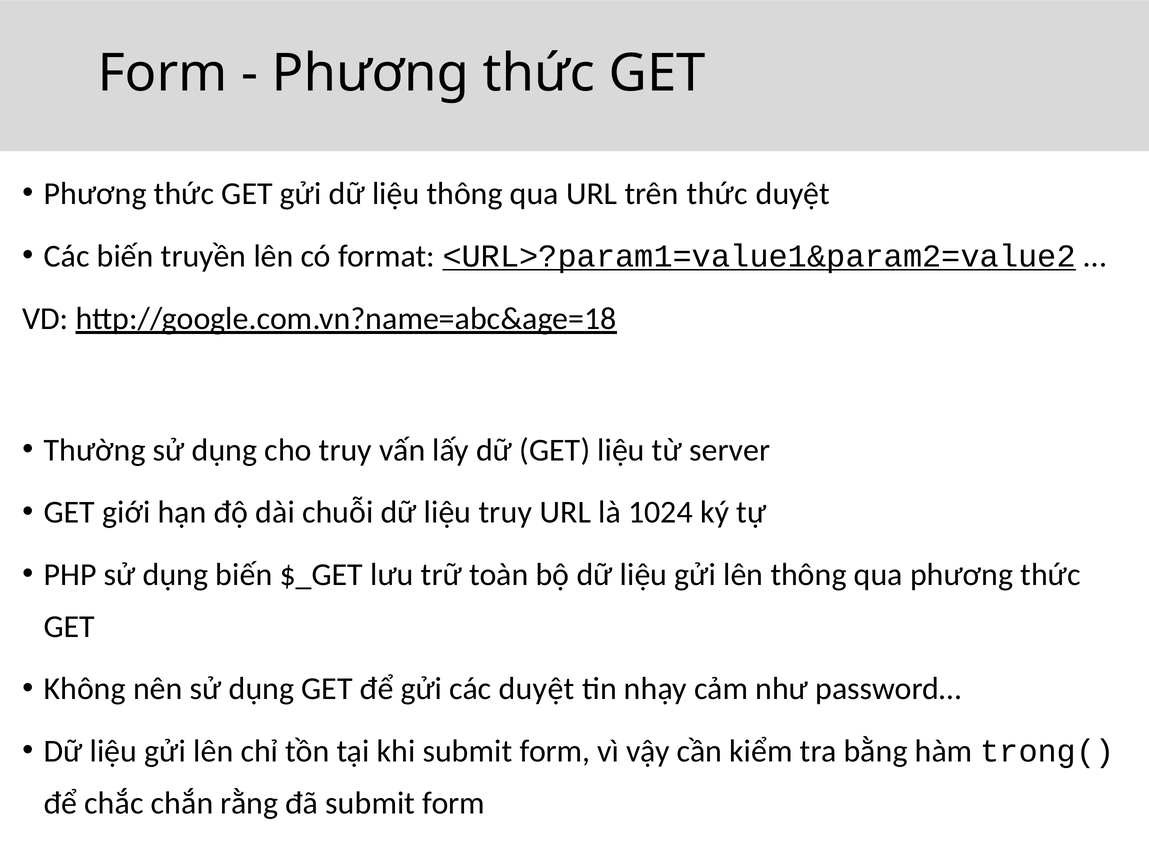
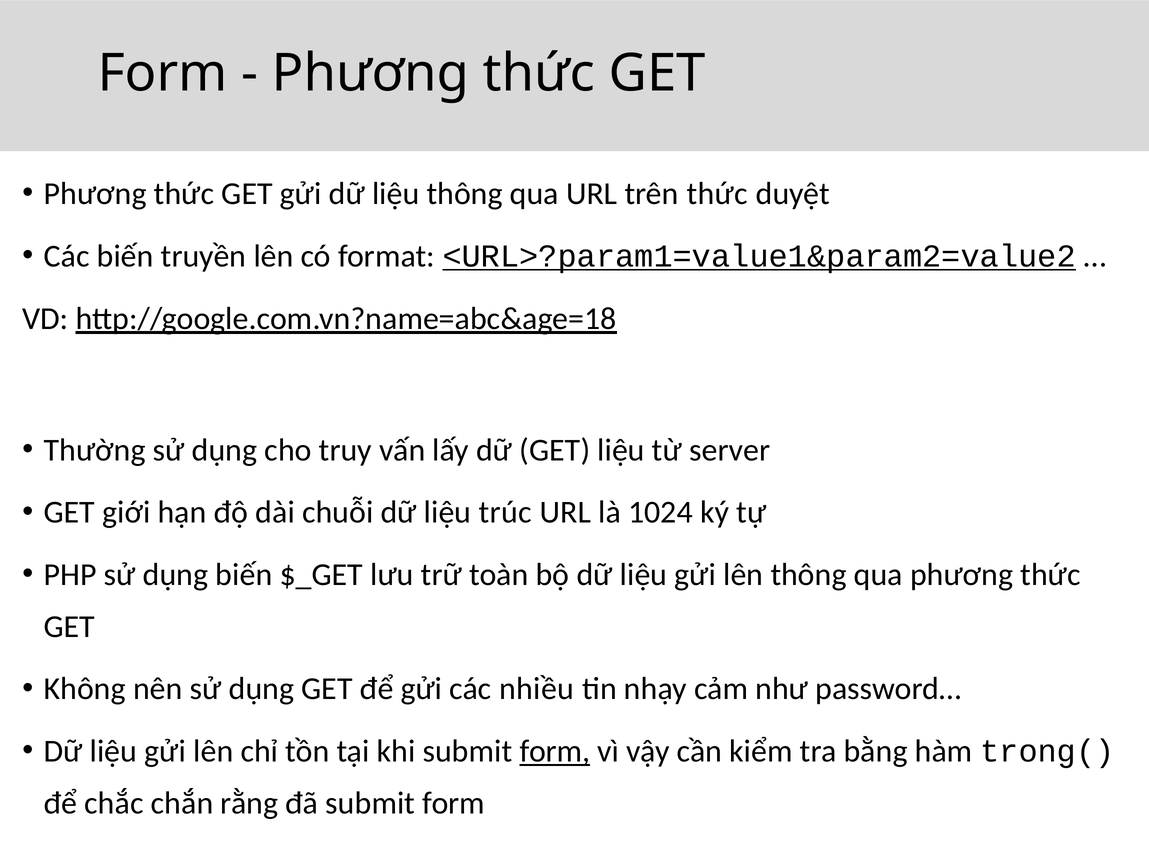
liệu truy: truy -> trúc
các duyệt: duyệt -> nhiều
form at (555, 752) underline: none -> present
